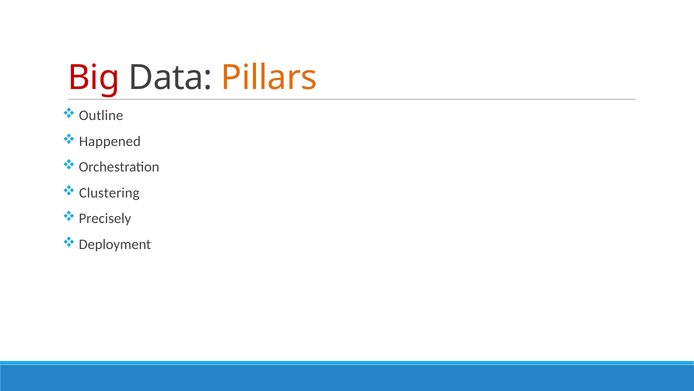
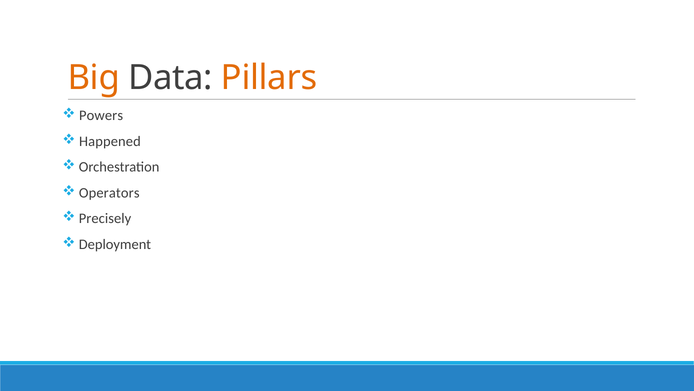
Big colour: red -> orange
Outline: Outline -> Powers
Clustering: Clustering -> Operators
